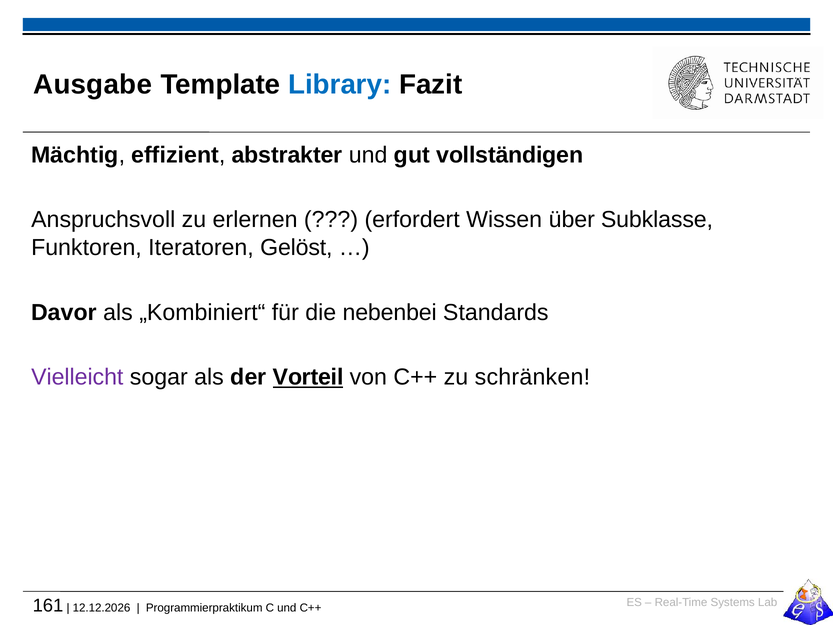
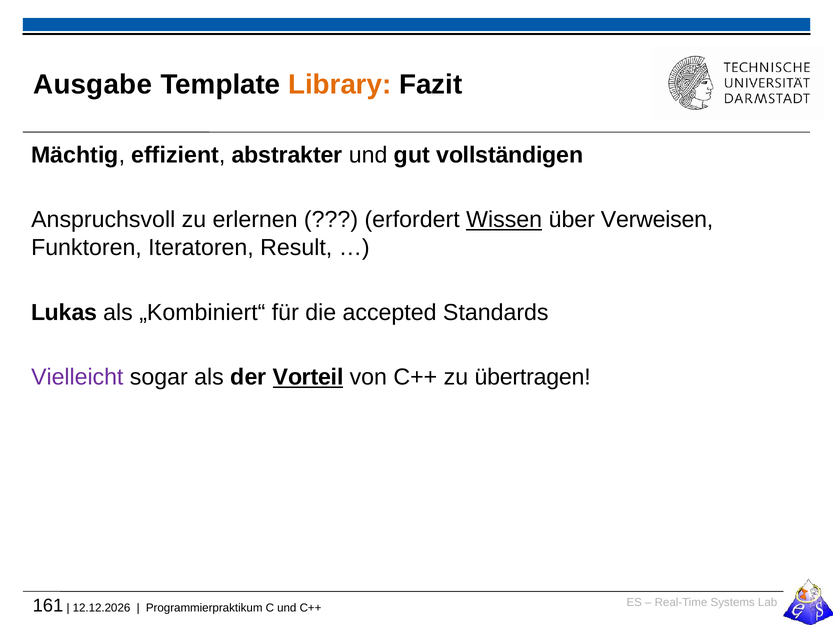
Library colour: blue -> orange
Wissen underline: none -> present
Subklasse: Subklasse -> Verweisen
Gelöst: Gelöst -> Result
Davor: Davor -> Lukas
nebenbei: nebenbei -> accepted
schränken: schränken -> übertragen
